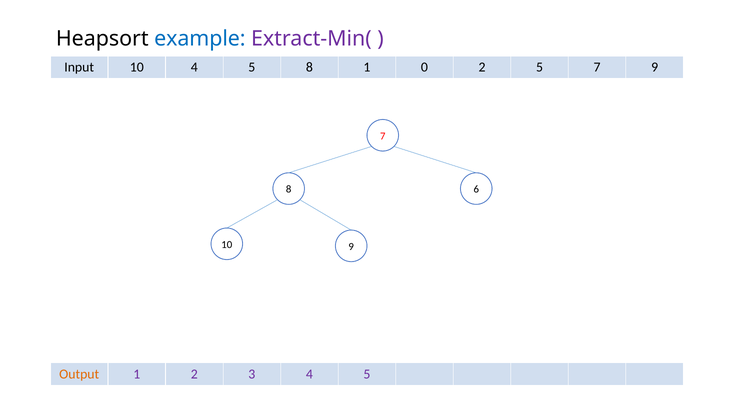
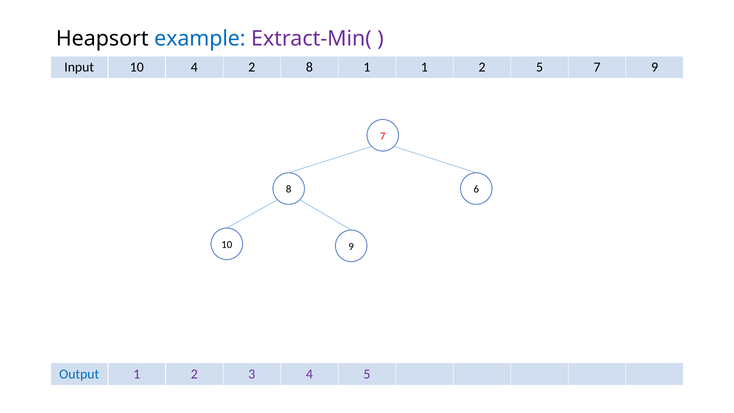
10 4 5: 5 -> 2
1 0: 0 -> 1
Output colour: orange -> blue
